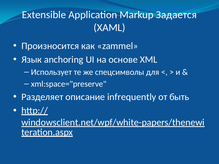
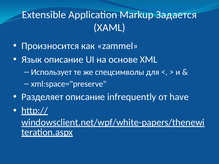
Язык anchoring: anchoring -> описание
быть: быть -> have
